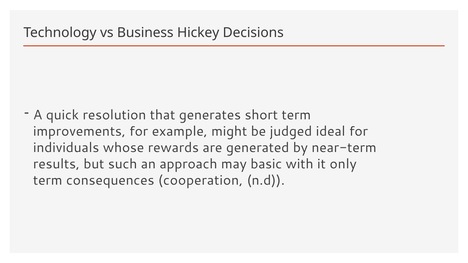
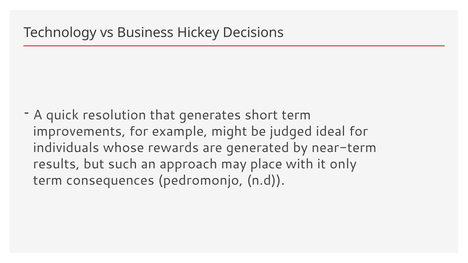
basic: basic -> place
cooperation: cooperation -> pedromonjo
